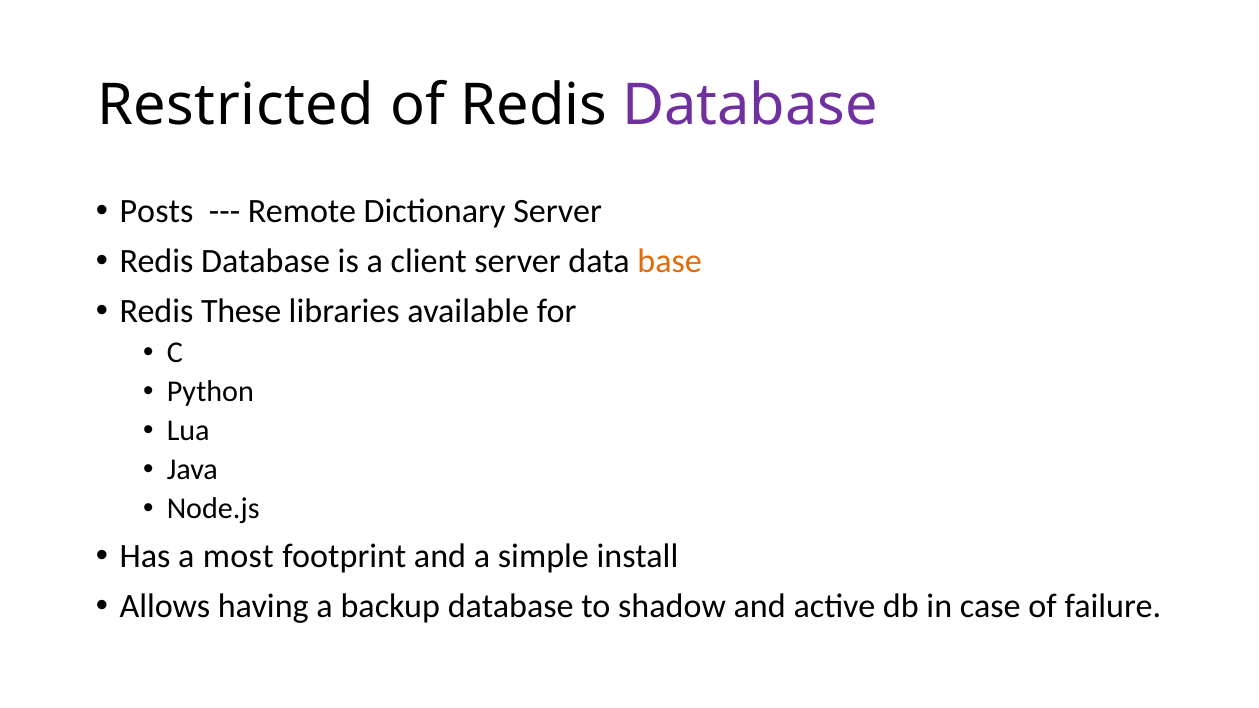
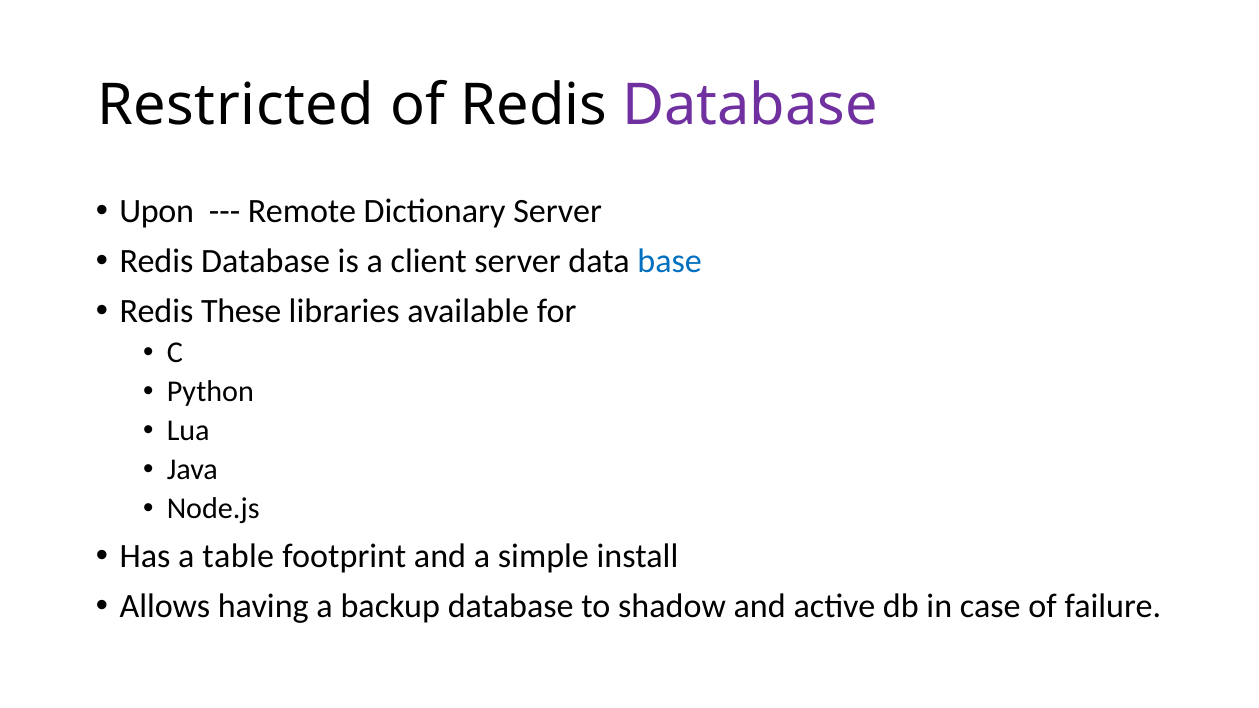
Posts: Posts -> Upon
base colour: orange -> blue
most: most -> table
